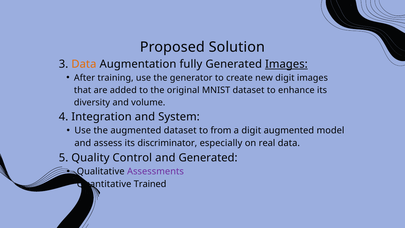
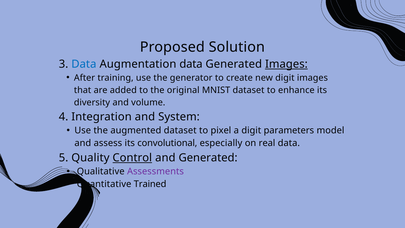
Data at (84, 64) colour: orange -> blue
Augmentation fully: fully -> data
from: from -> pixel
digit augmented: augmented -> parameters
discriminator: discriminator -> convolutional
Control underline: none -> present
